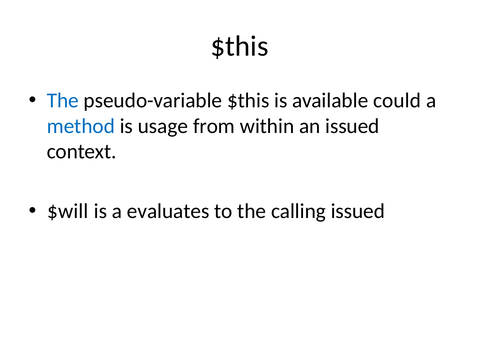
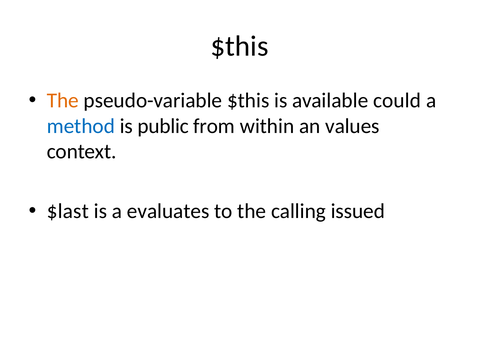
The at (63, 101) colour: blue -> orange
usage: usage -> public
an issued: issued -> values
$will: $will -> $last
